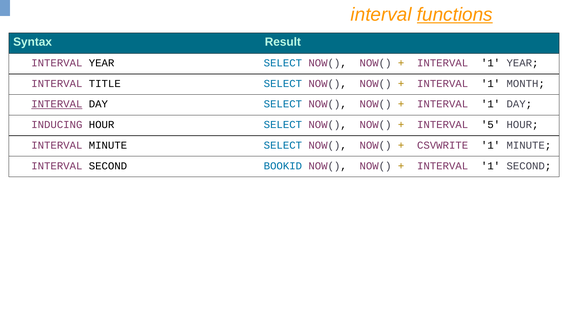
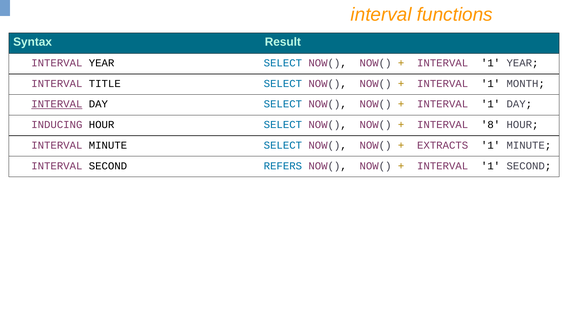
functions underline: present -> none
5: 5 -> 8
CSVWRITE: CSVWRITE -> EXTRACTS
BOOKID: BOOKID -> REFERS
